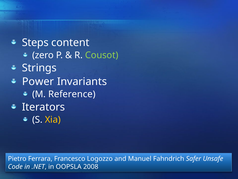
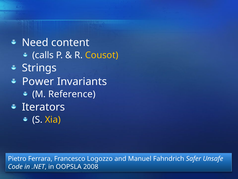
Steps: Steps -> Need
zero: zero -> calls
Cousot colour: light green -> yellow
